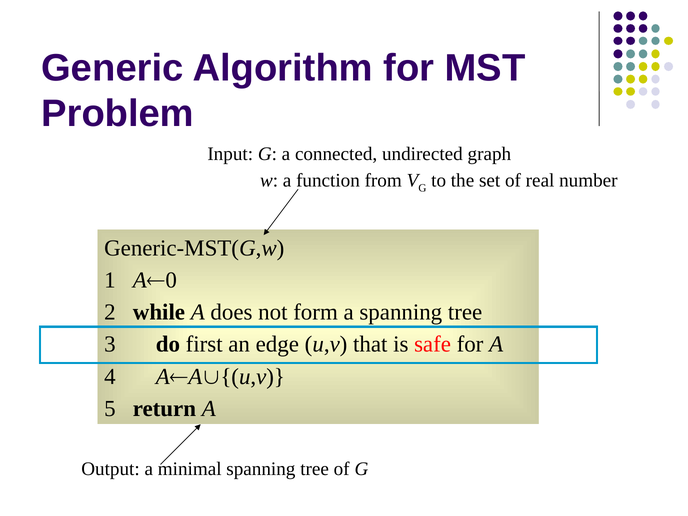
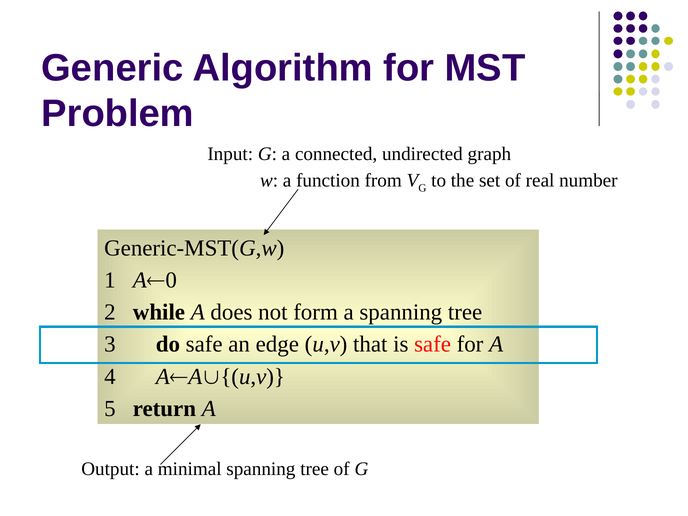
do first: first -> safe
